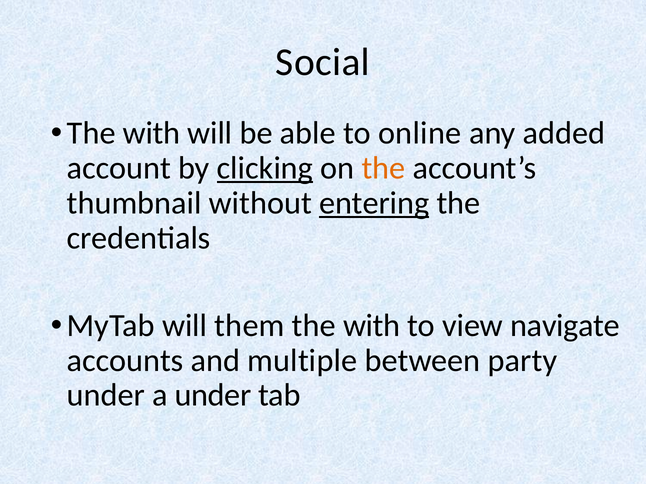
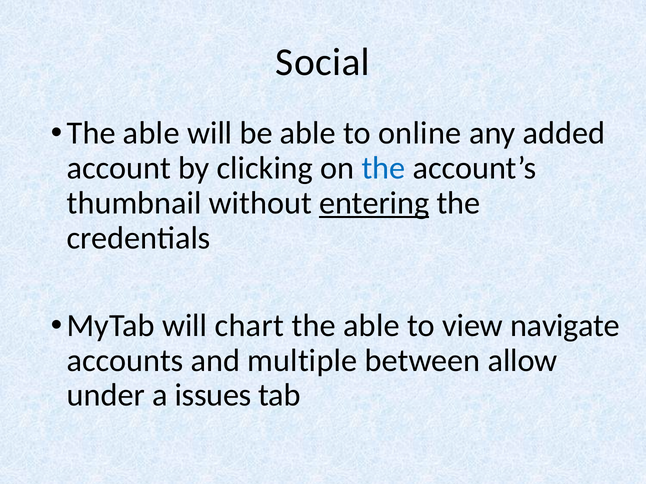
with at (152, 133): with -> able
clicking underline: present -> none
the at (384, 168) colour: orange -> blue
them: them -> chart
with at (372, 326): with -> able
party: party -> allow
a under: under -> issues
